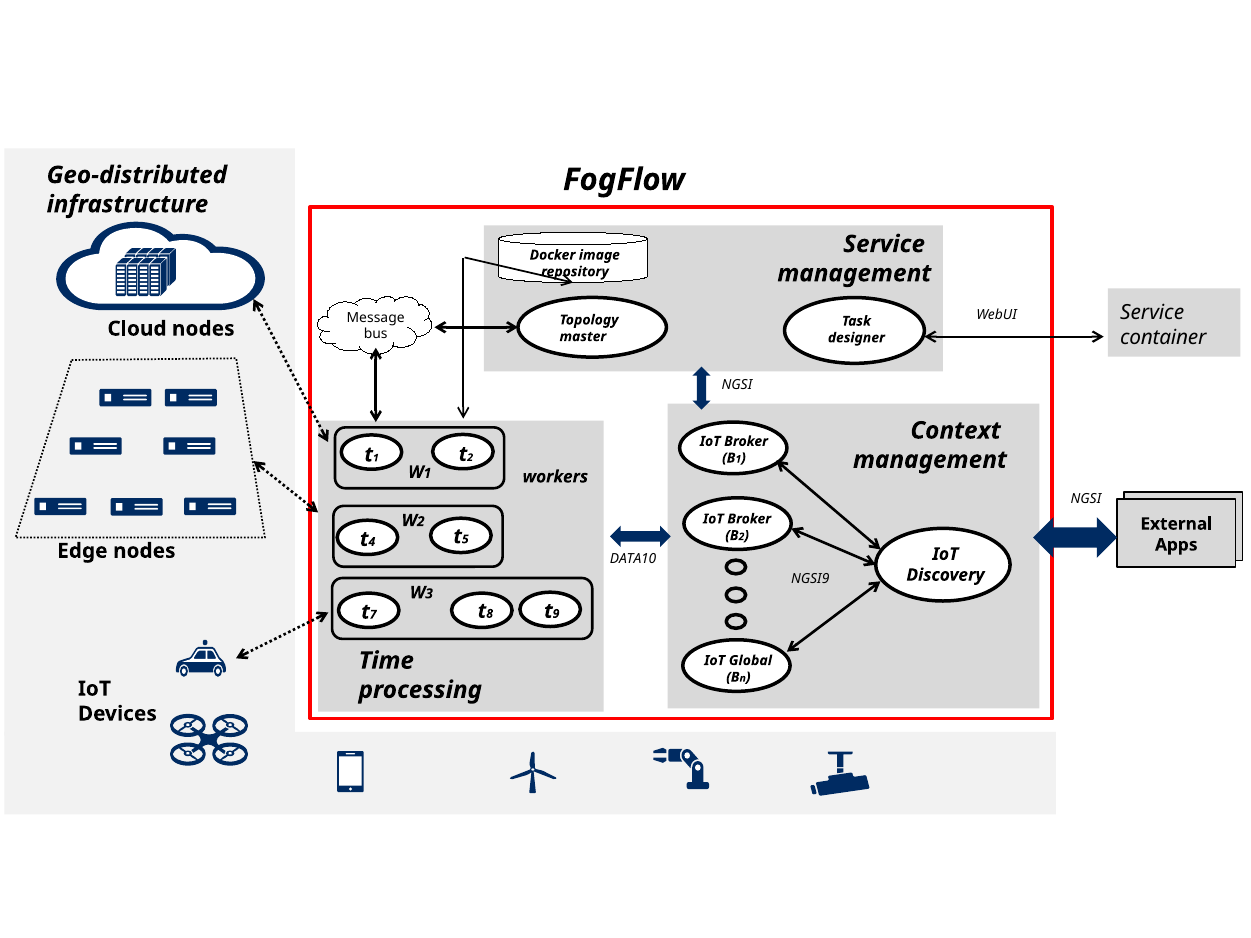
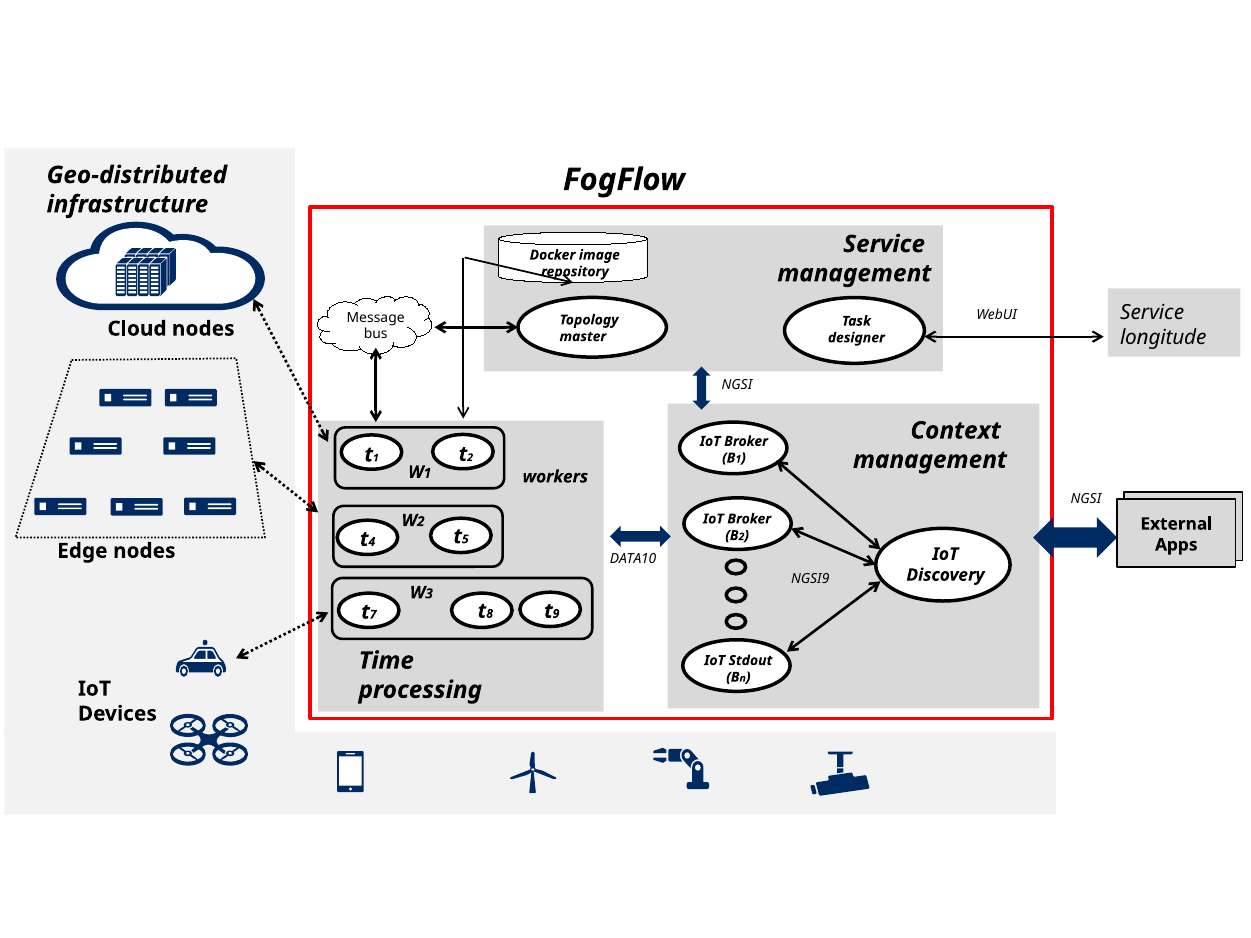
container: container -> longitude
Global: Global -> Stdout
